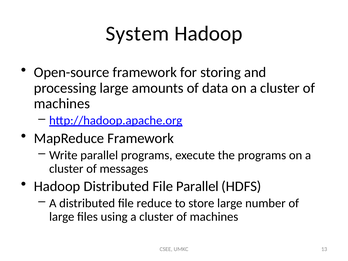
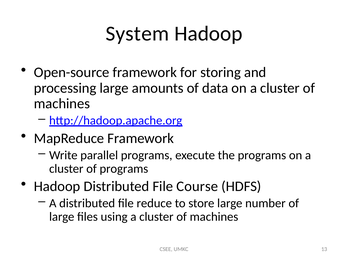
of messages: messages -> programs
File Parallel: Parallel -> Course
